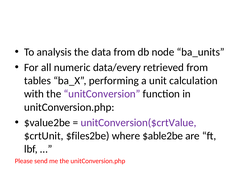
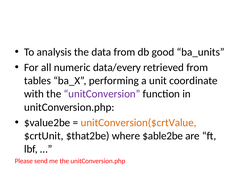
node: node -> good
calculation: calculation -> coordinate
unitConversion($crtValue colour: purple -> orange
$files2be: $files2be -> $that2be
